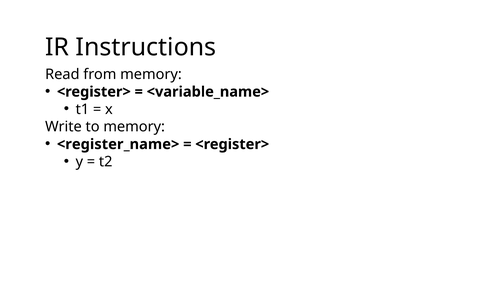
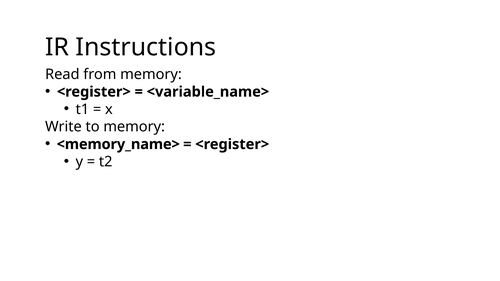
<register_name>: <register_name> -> <memory_name>
